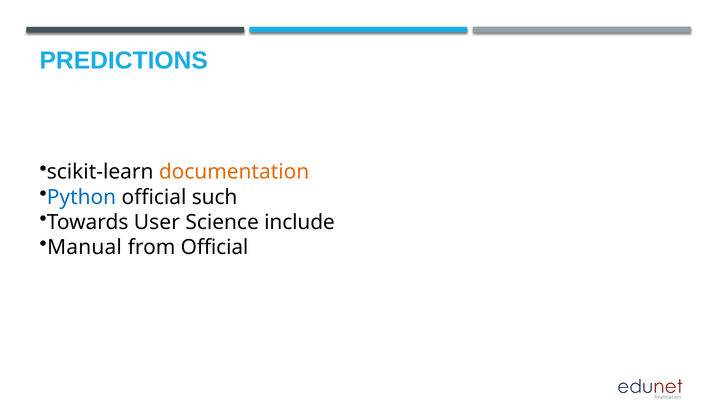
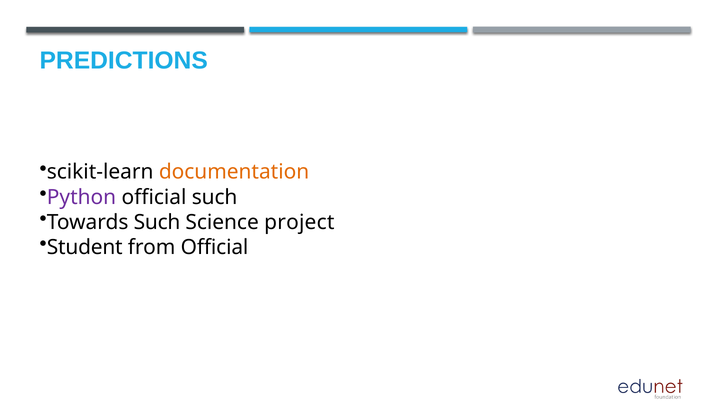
Python colour: blue -> purple
Towards User: User -> Such
include: include -> project
Manual: Manual -> Student
